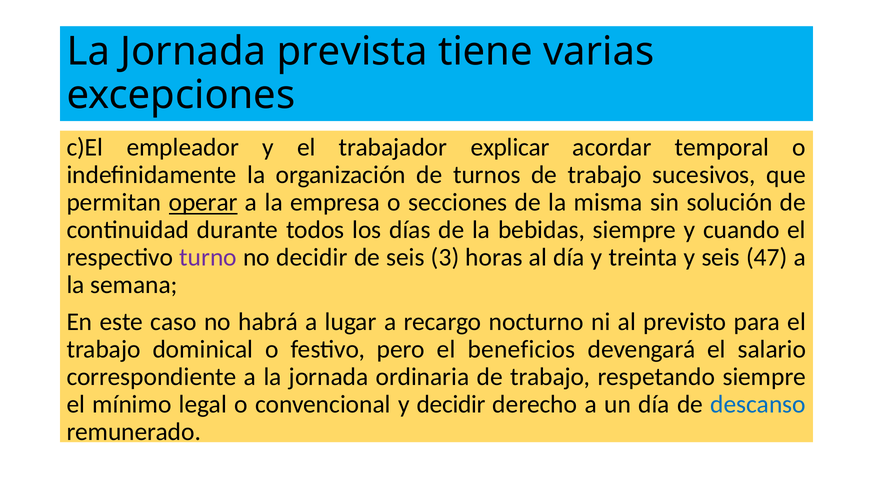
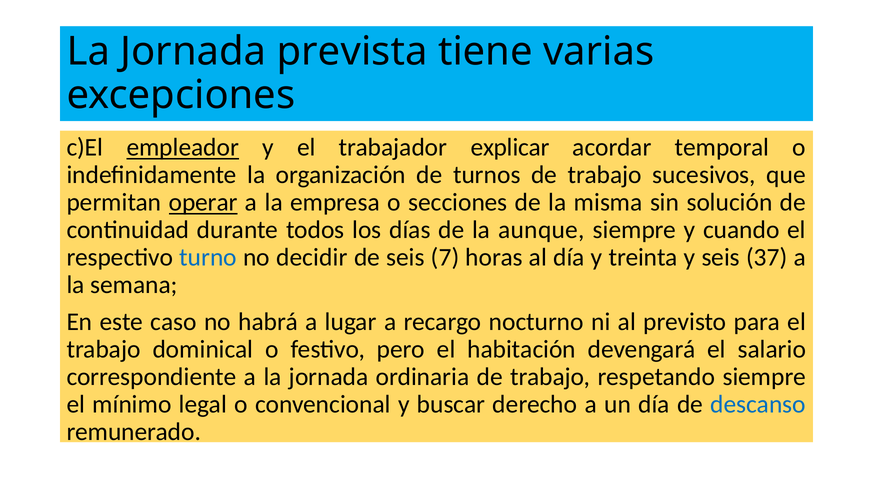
empleador underline: none -> present
bebidas: bebidas -> aunque
turno colour: purple -> blue
3: 3 -> 7
47: 47 -> 37
beneficios: beneficios -> habitación
y decidir: decidir -> buscar
